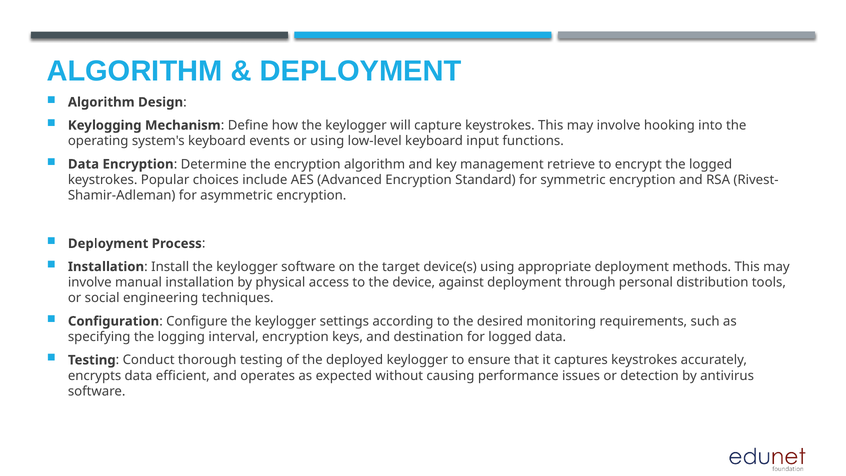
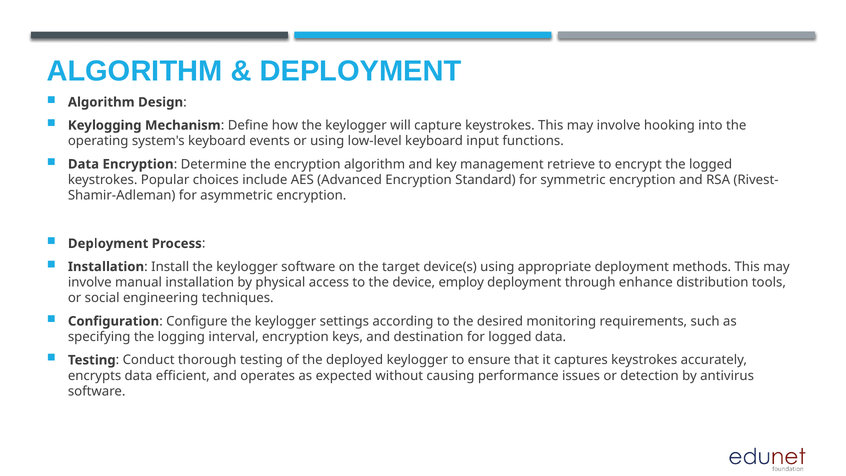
against: against -> employ
personal: personal -> enhance
